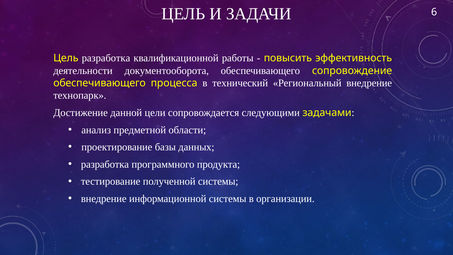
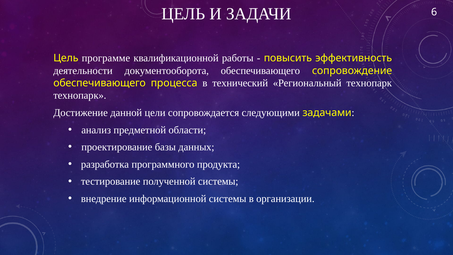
Цель разработка: разработка -> программе
Региональный внедрение: внедрение -> технопарк
